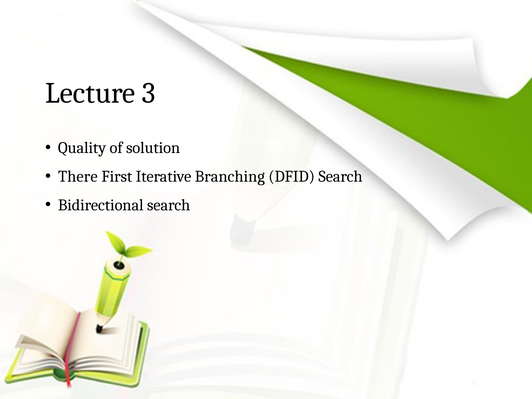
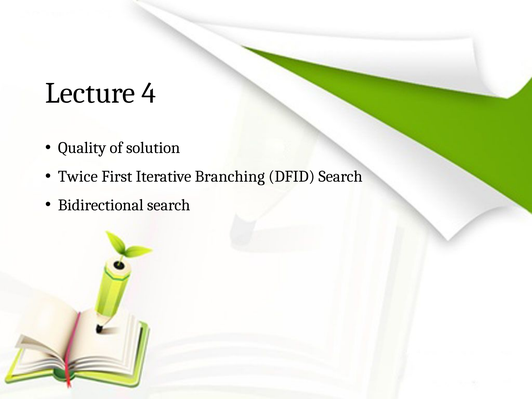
3: 3 -> 4
There: There -> Twice
